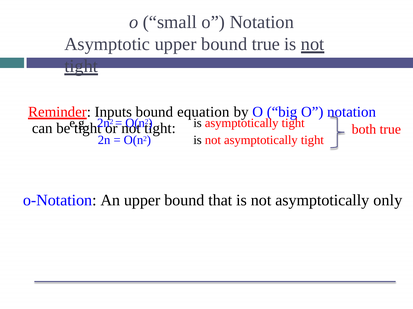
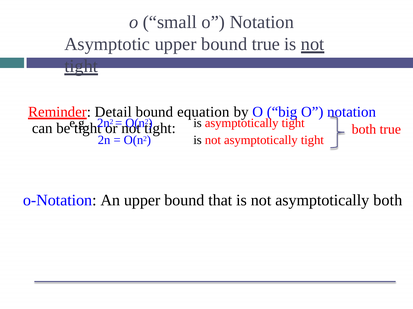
Inputs: Inputs -> Detail
asymptotically only: only -> both
